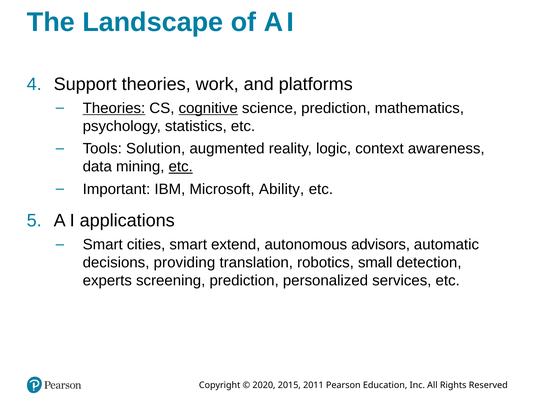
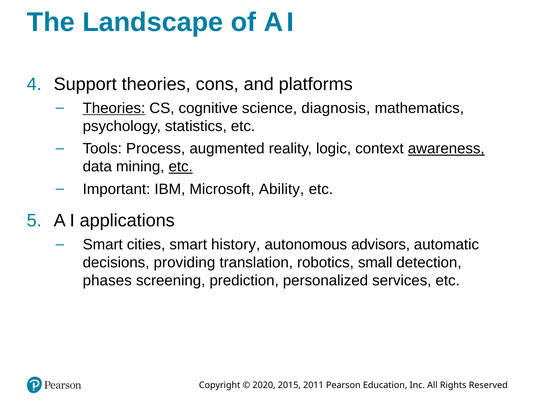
work: work -> cons
cognitive underline: present -> none
science prediction: prediction -> diagnosis
Solution: Solution -> Process
awareness underline: none -> present
extend: extend -> history
experts: experts -> phases
